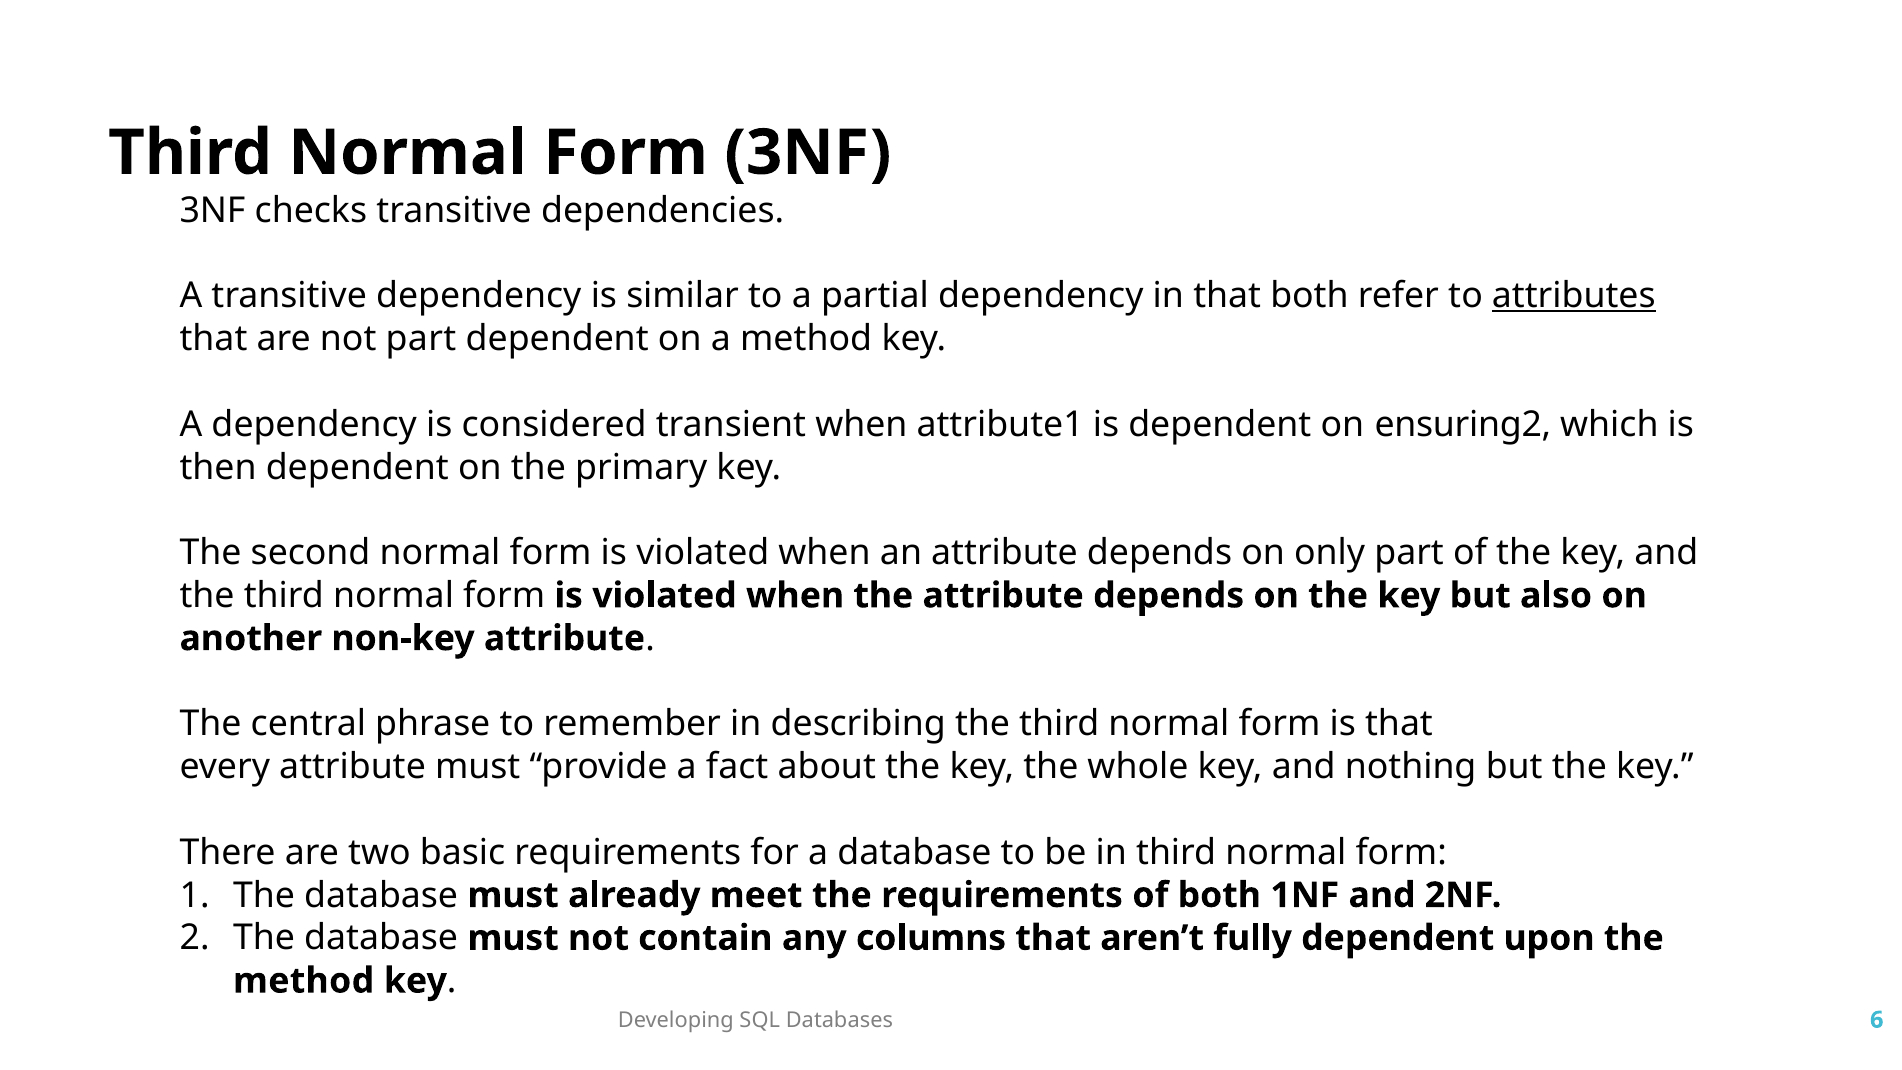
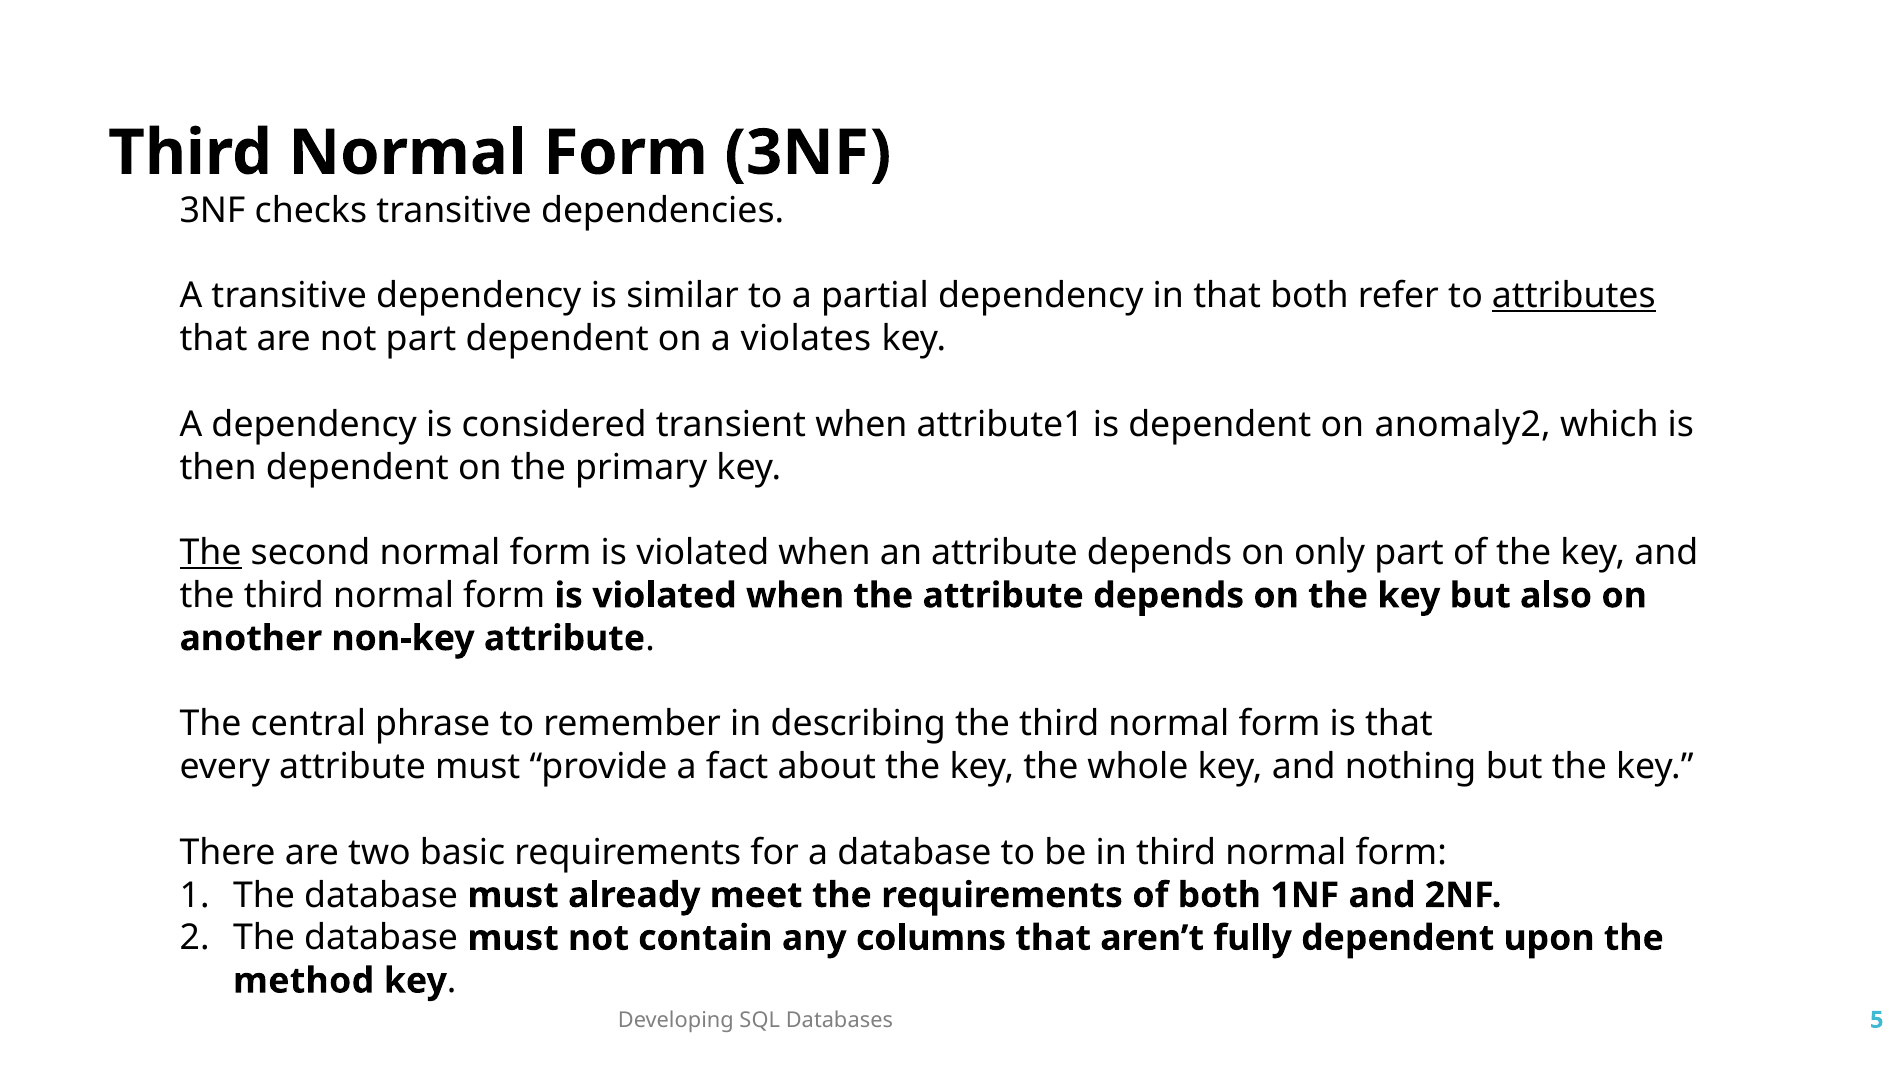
a method: method -> violates
ensuring2: ensuring2 -> anomaly2
The at (211, 553) underline: none -> present
6: 6 -> 5
